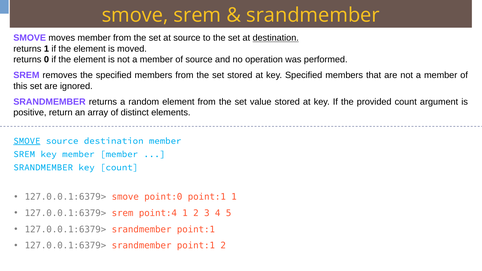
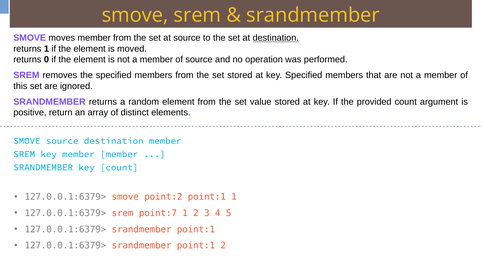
SMOVE at (27, 141) underline: present -> none
point:0: point:0 -> point:2
point:4: point:4 -> point:7
